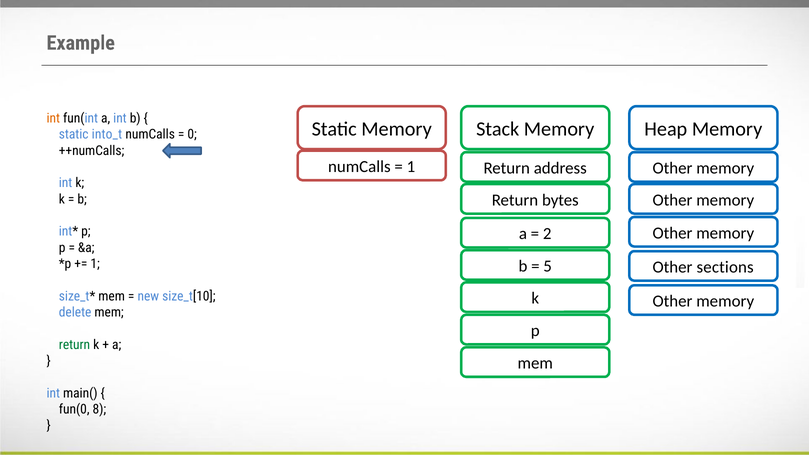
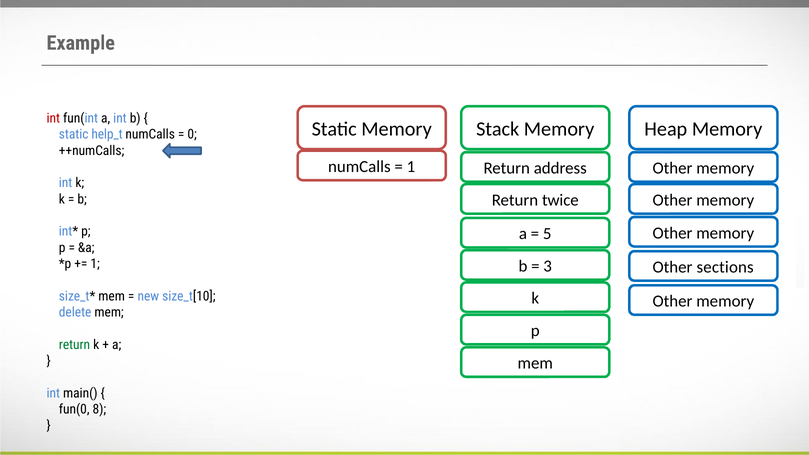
int at (53, 118) colour: orange -> red
into_t: into_t -> help_t
bytes: bytes -> twice
2: 2 -> 5
5: 5 -> 3
